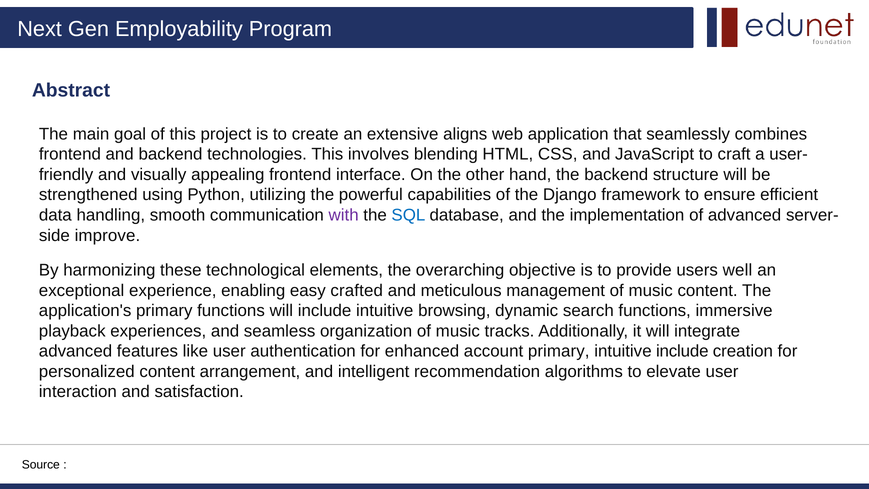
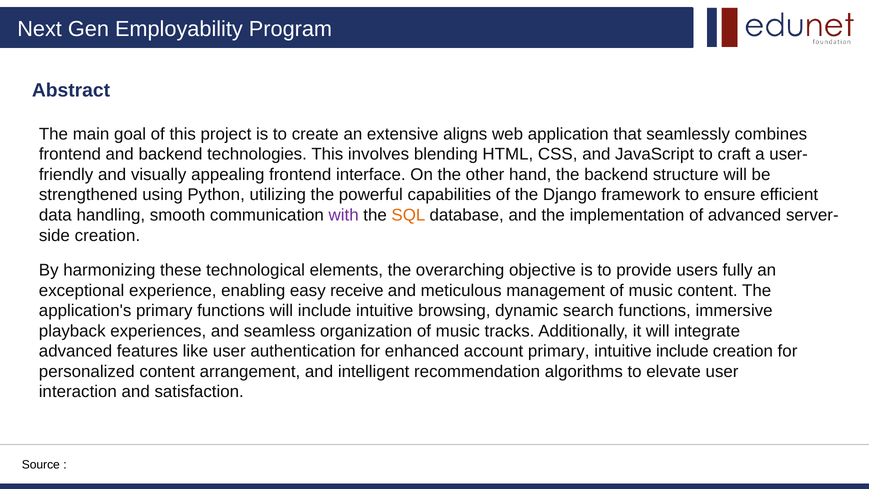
SQL colour: blue -> orange
improve at (107, 235): improve -> creation
well: well -> fully
crafted: crafted -> receive
